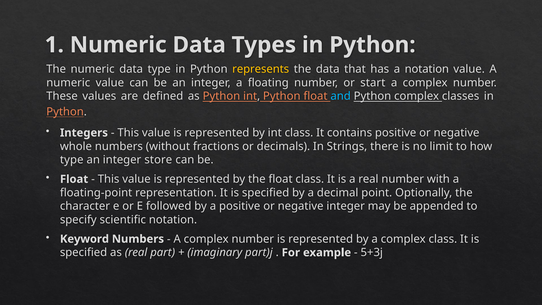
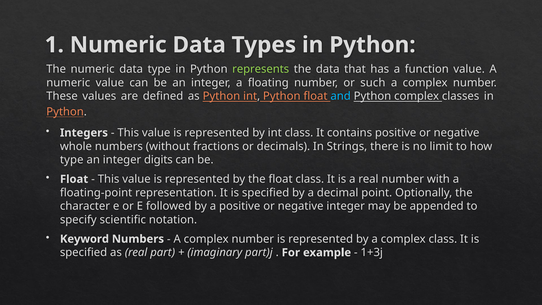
represents colour: yellow -> light green
a notation: notation -> function
start: start -> such
store: store -> digits
5+3j: 5+3j -> 1+3j
